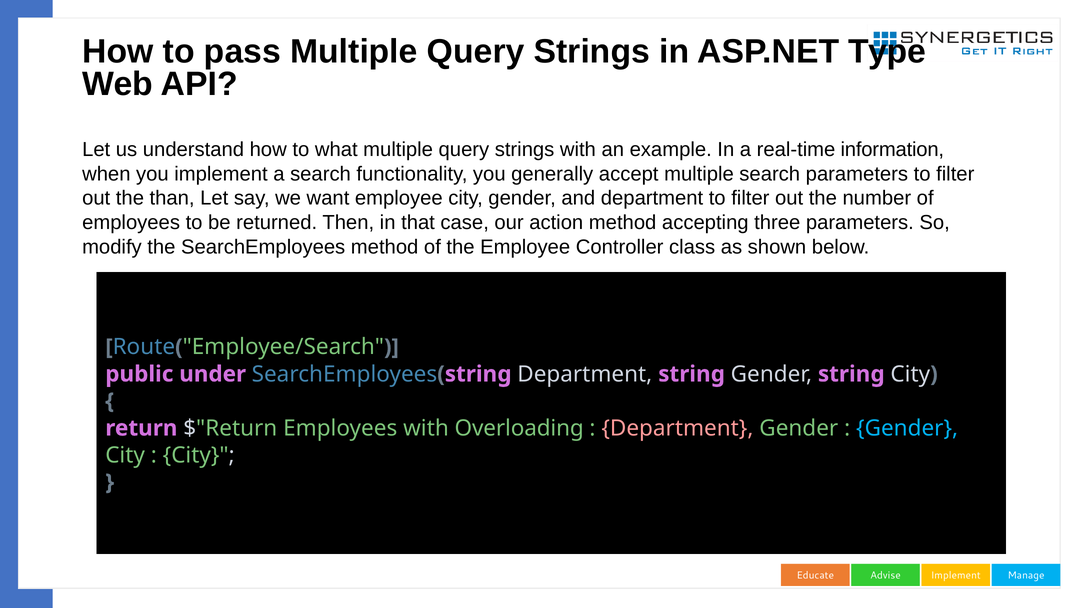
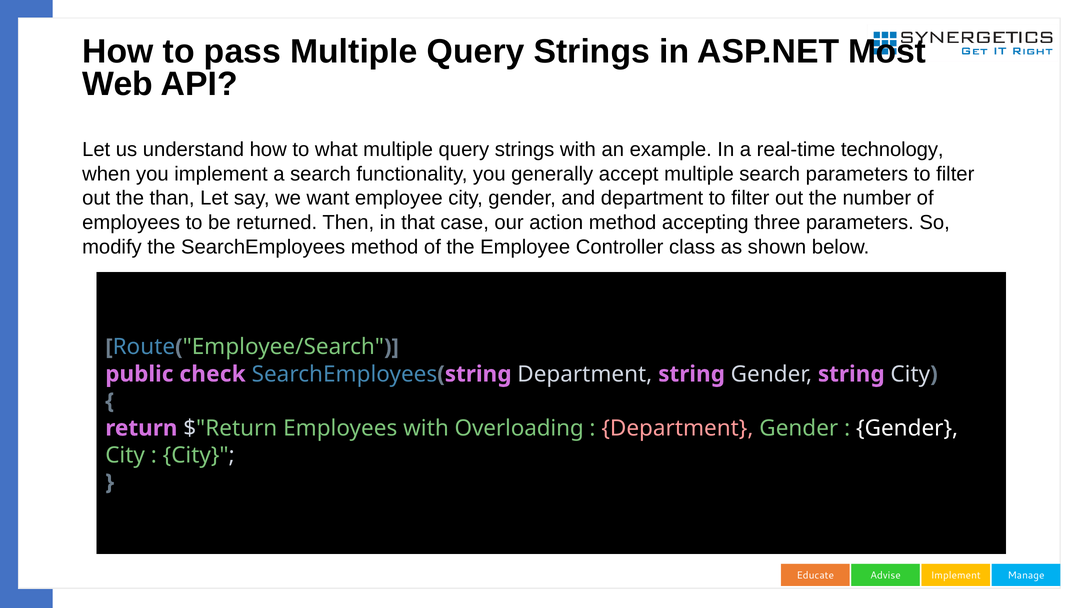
Type: Type -> Most
information: information -> technology
under: under -> check
Gender at (907, 428) colour: light blue -> white
